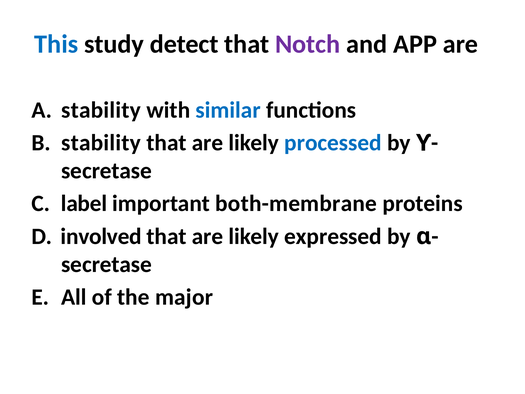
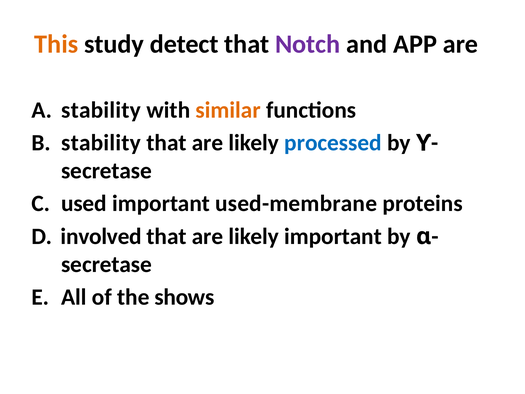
This colour: blue -> orange
similar colour: blue -> orange
label: label -> used
both-membrane: both-membrane -> used-membrane
likely expressed: expressed -> important
major: major -> shows
